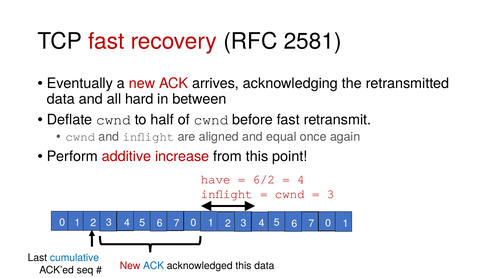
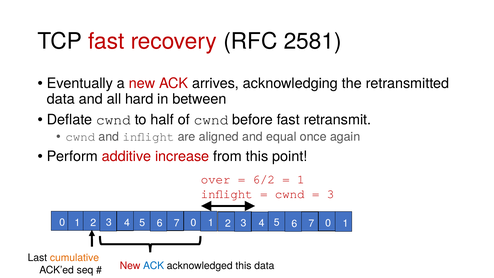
have: have -> over
4 at (301, 179): 4 -> 1
cumulative colour: blue -> orange
